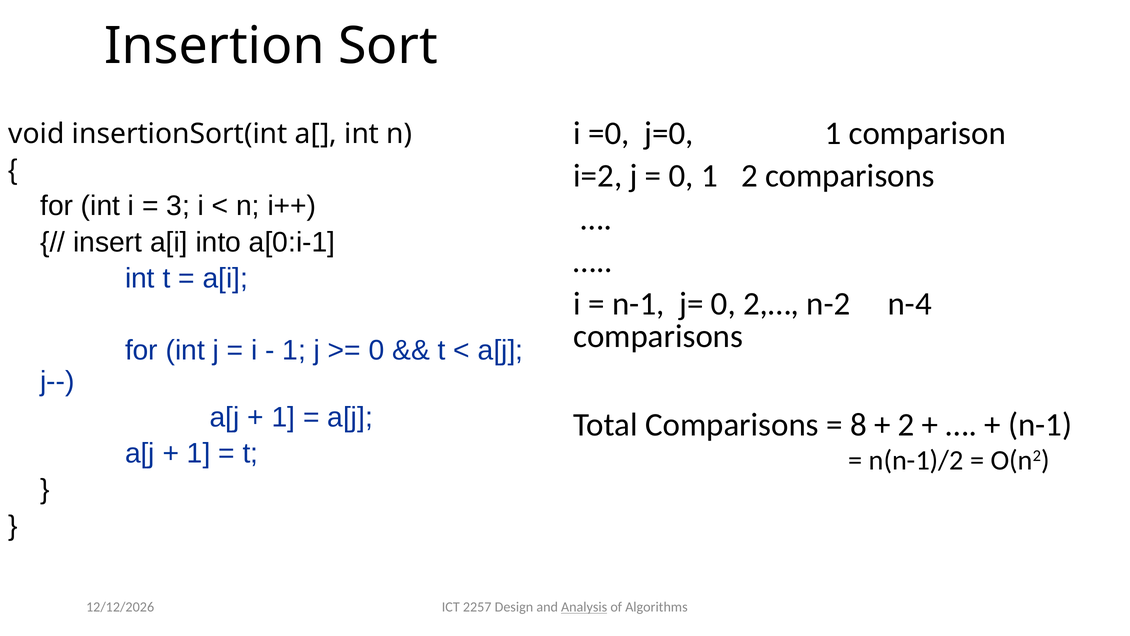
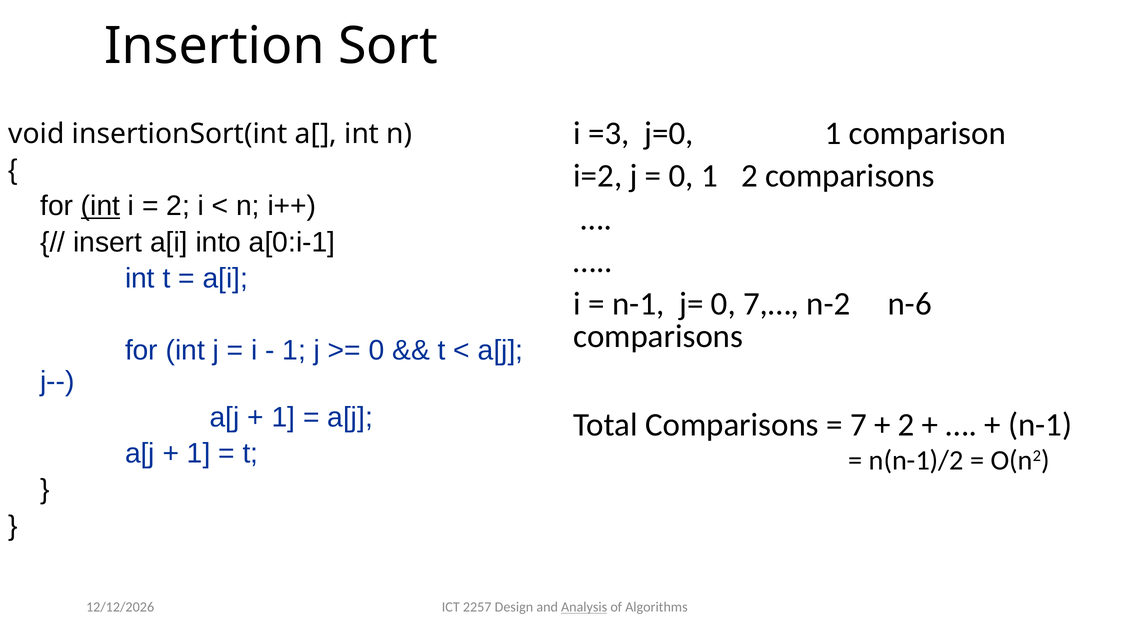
=0: =0 -> =3
int at (101, 206) underline: none -> present
3 at (178, 206): 3 -> 2
2,…: 2,… -> 7,…
n-4: n-4 -> n-6
8: 8 -> 7
